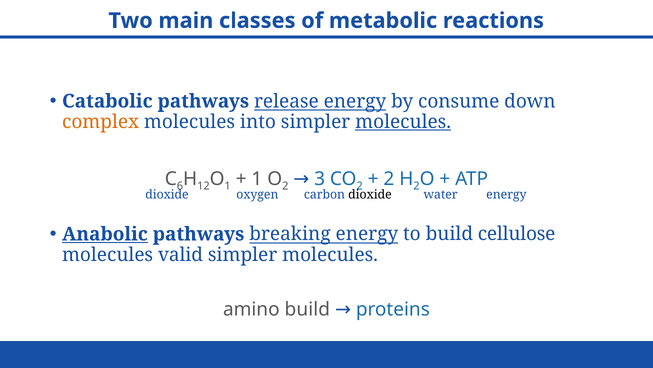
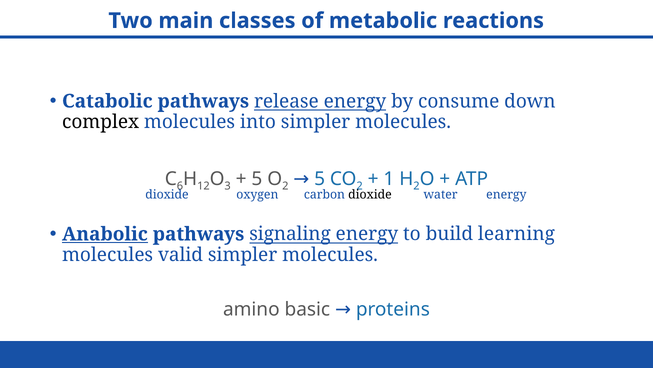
complex colour: orange -> black
molecules at (403, 122) underline: present -> none
1 at (228, 186): 1 -> 3
1 at (257, 178): 1 -> 5
3 at (320, 178): 3 -> 5
2 at (389, 178): 2 -> 1
breaking: breaking -> signaling
cellulose: cellulose -> learning
amino build: build -> basic
